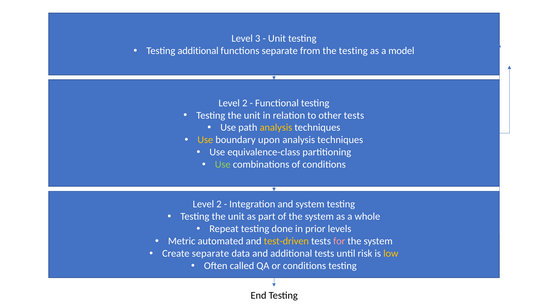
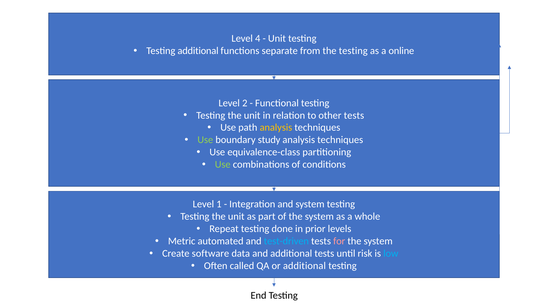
3: 3 -> 4
model: model -> online
Use at (205, 140) colour: yellow -> light green
upon: upon -> study
2 at (219, 204): 2 -> 1
test-driven colour: yellow -> light blue
Create separate: separate -> software
low colour: yellow -> light blue
or conditions: conditions -> additional
